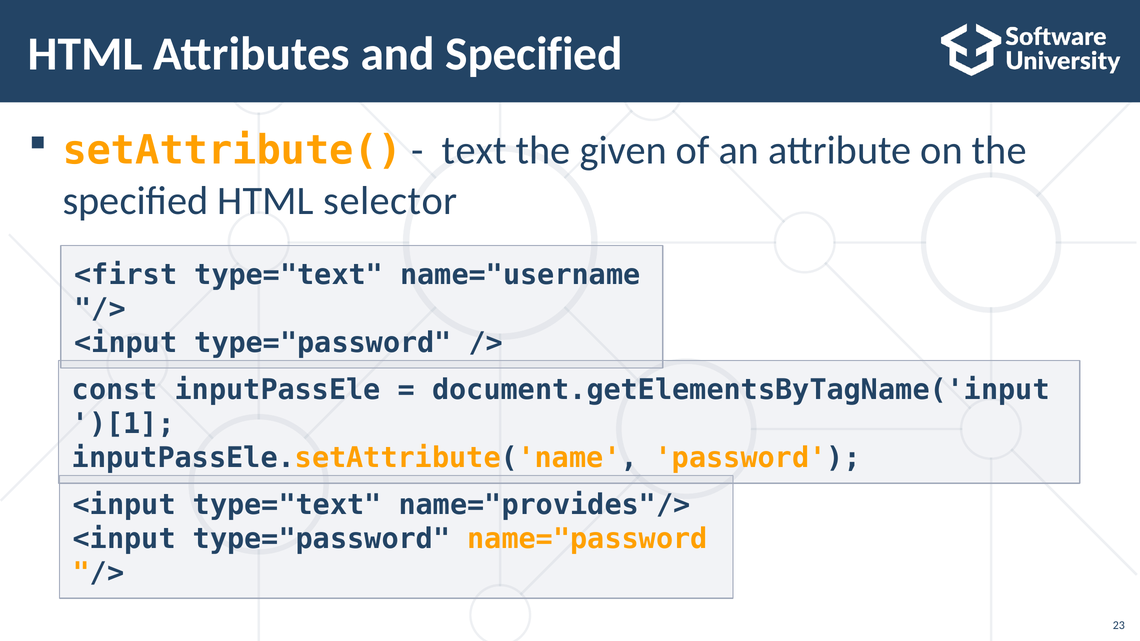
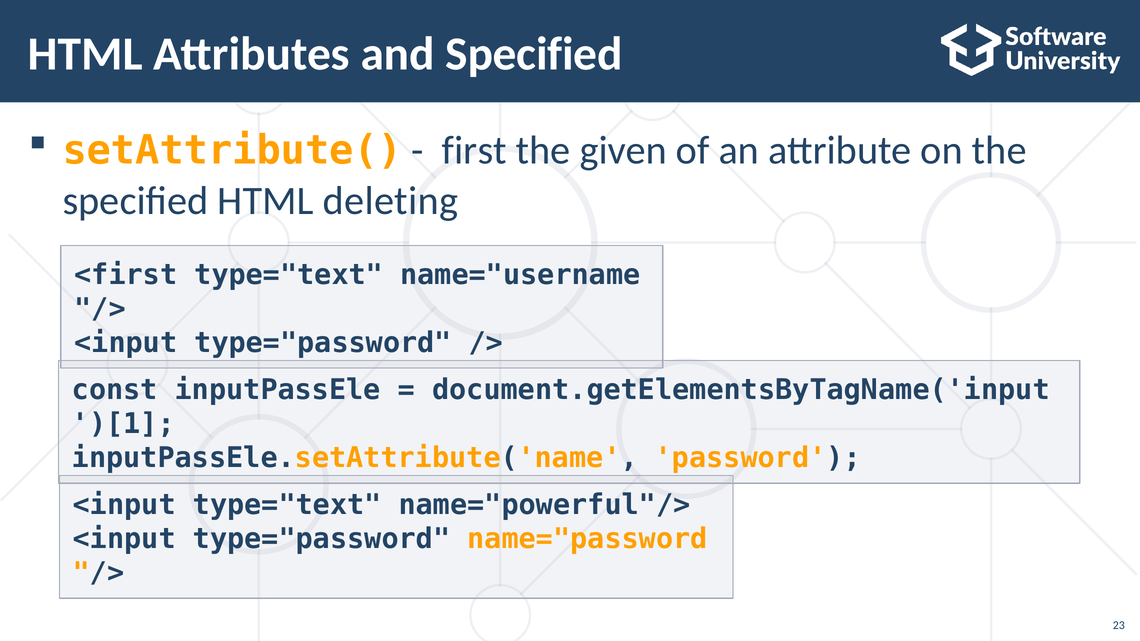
text: text -> first
selector: selector -> deleting
name="provides"/>: name="provides"/> -> name="powerful"/>
